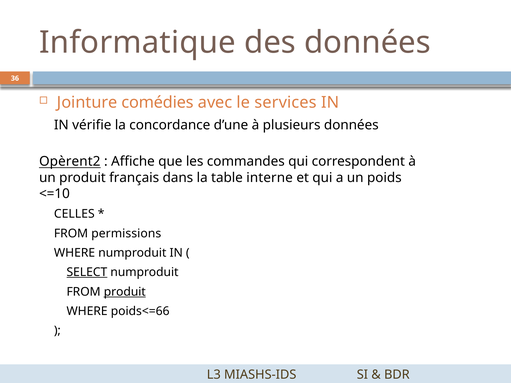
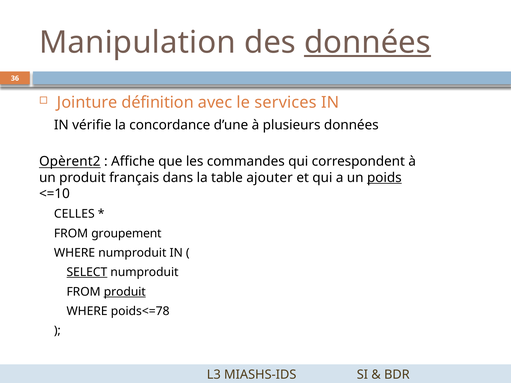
Informatique: Informatique -> Manipulation
données at (367, 43) underline: none -> present
comédies: comédies -> définition
interne: interne -> ajouter
poids underline: none -> present
permissions: permissions -> groupement
poids<=66: poids<=66 -> poids<=78
